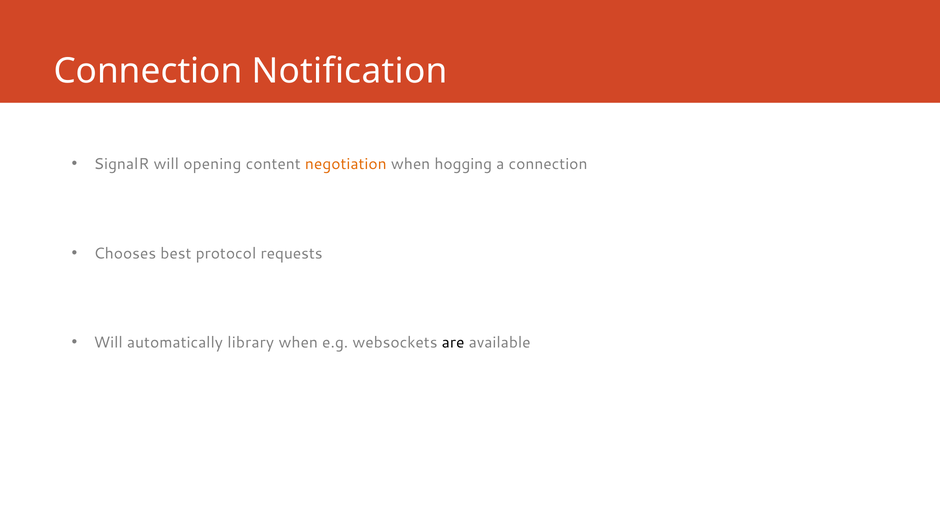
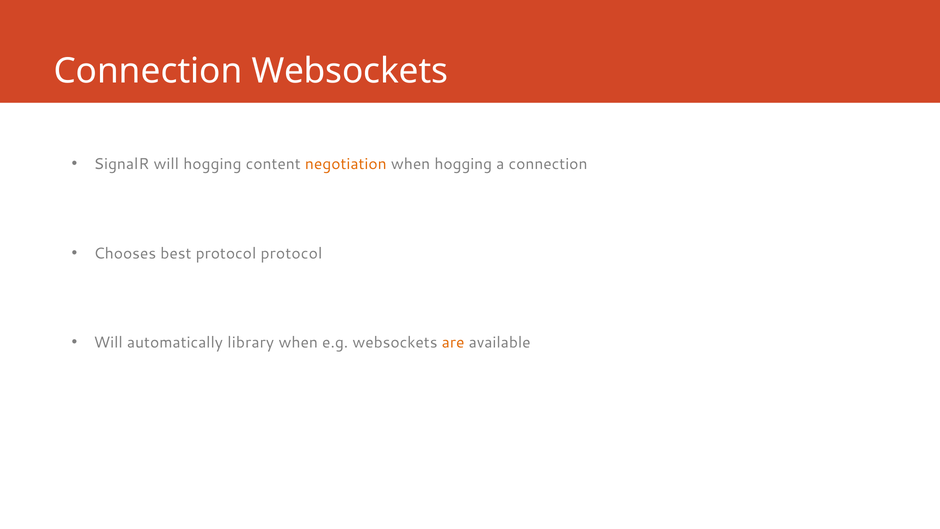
Connection Notification: Notification -> Websockets
will opening: opening -> hogging
protocol requests: requests -> protocol
are colour: black -> orange
